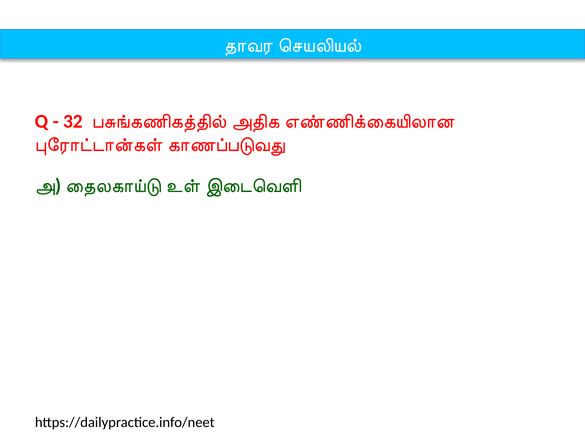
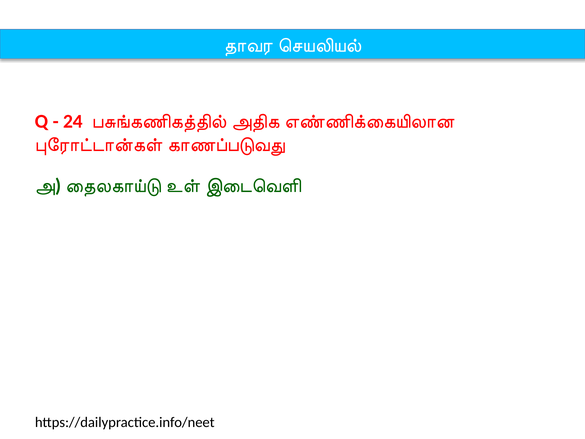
32: 32 -> 24
